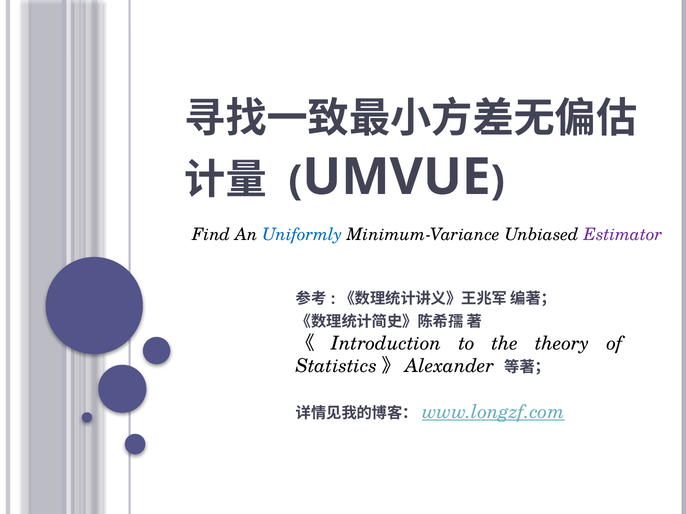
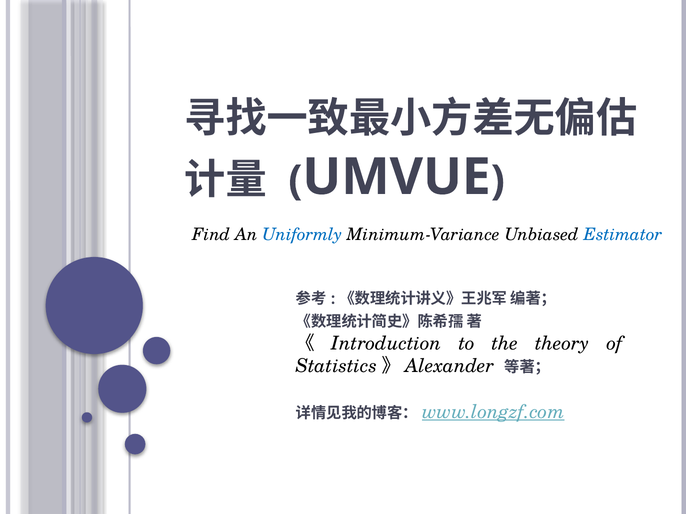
Estimator colour: purple -> blue
